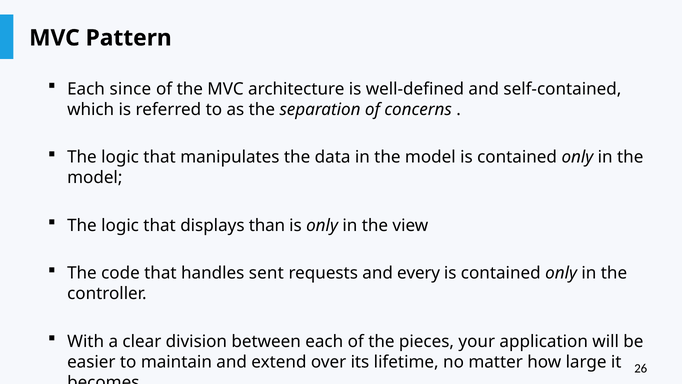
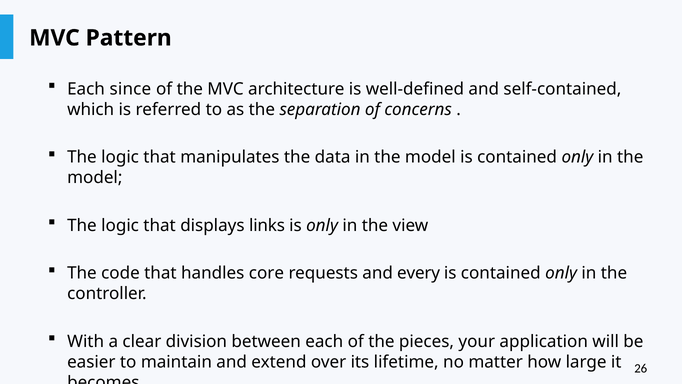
than: than -> links
sent: sent -> core
